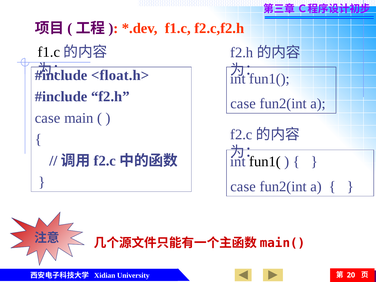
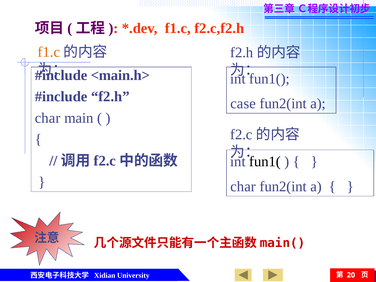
f1.c at (49, 52) colour: black -> orange
<float.h>: <float.h> -> <main.h>
case at (48, 118): case -> char
case at (243, 186): case -> char
